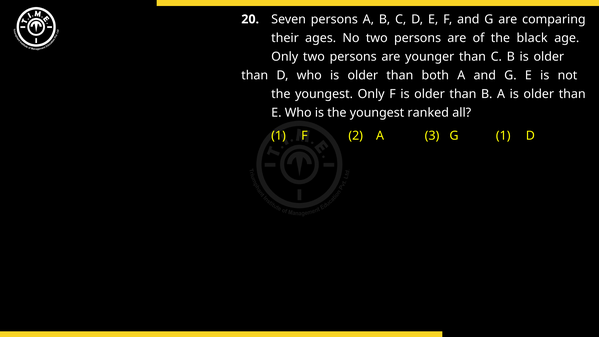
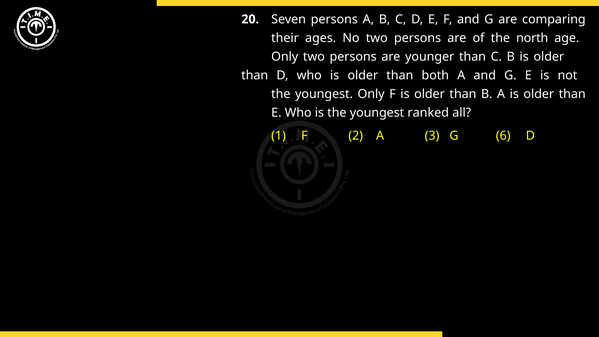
black: black -> north
G 1: 1 -> 6
